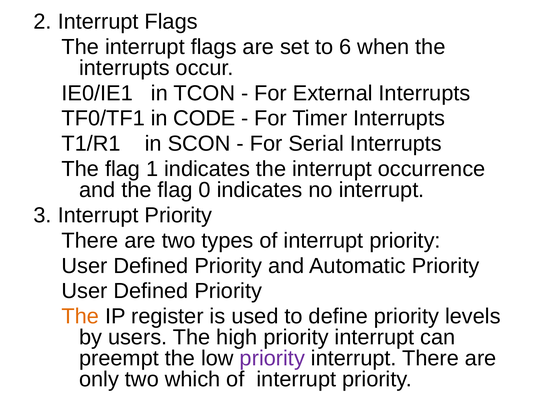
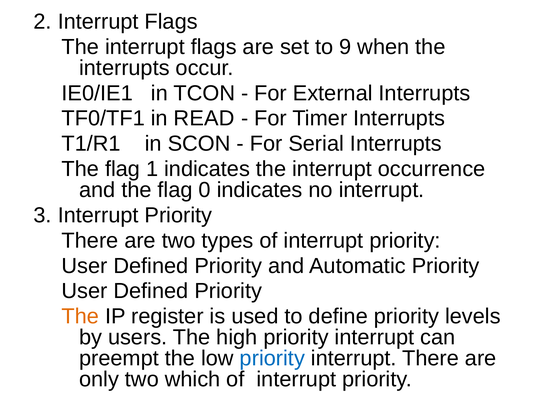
6: 6 -> 9
CODE: CODE -> READ
priority at (272, 358) colour: purple -> blue
